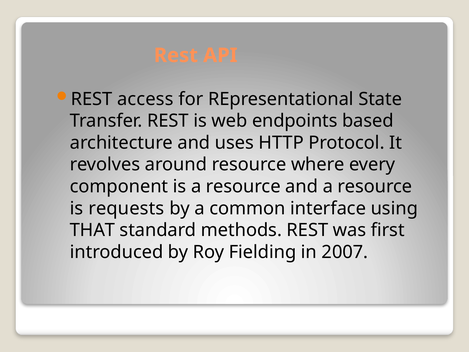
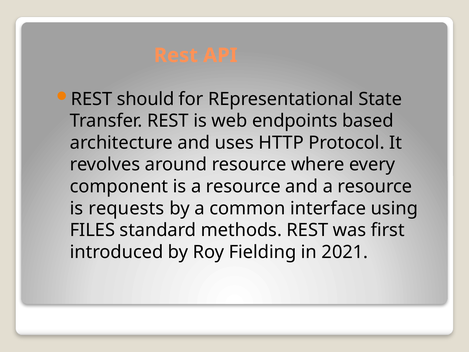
access: access -> should
THAT: THAT -> FILES
2007: 2007 -> 2021
